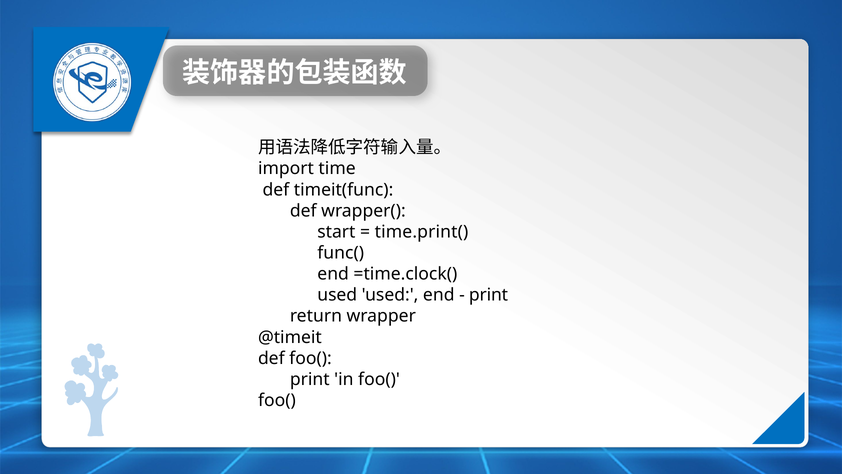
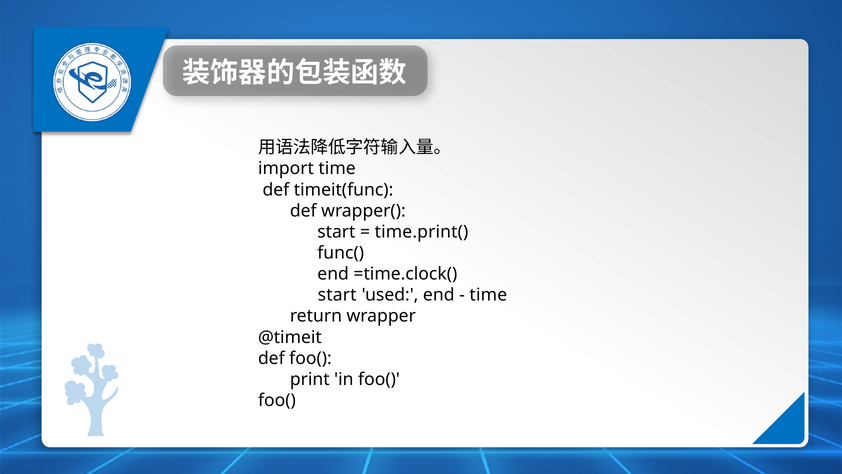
used at (337, 295): used -> start
print at (489, 295): print -> time
